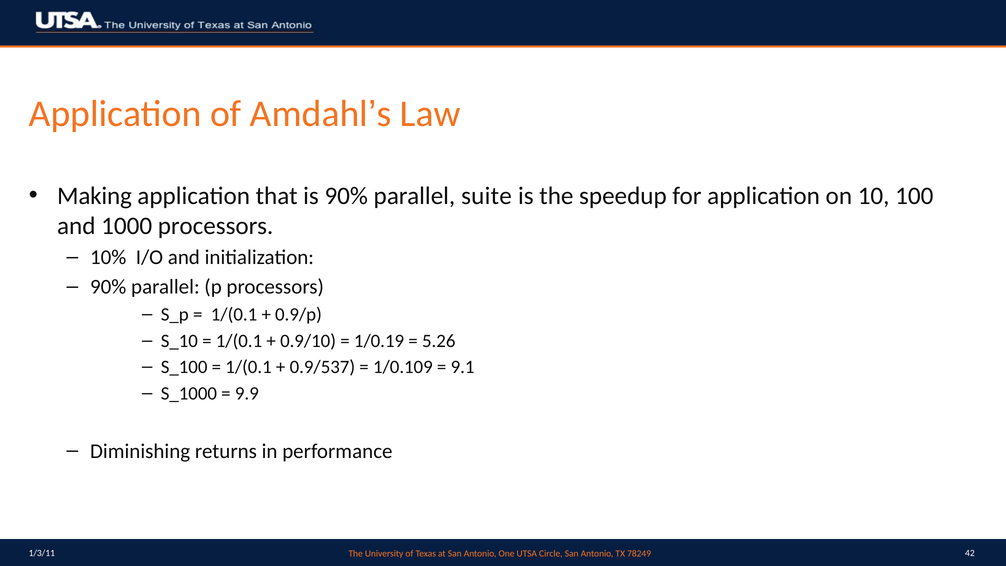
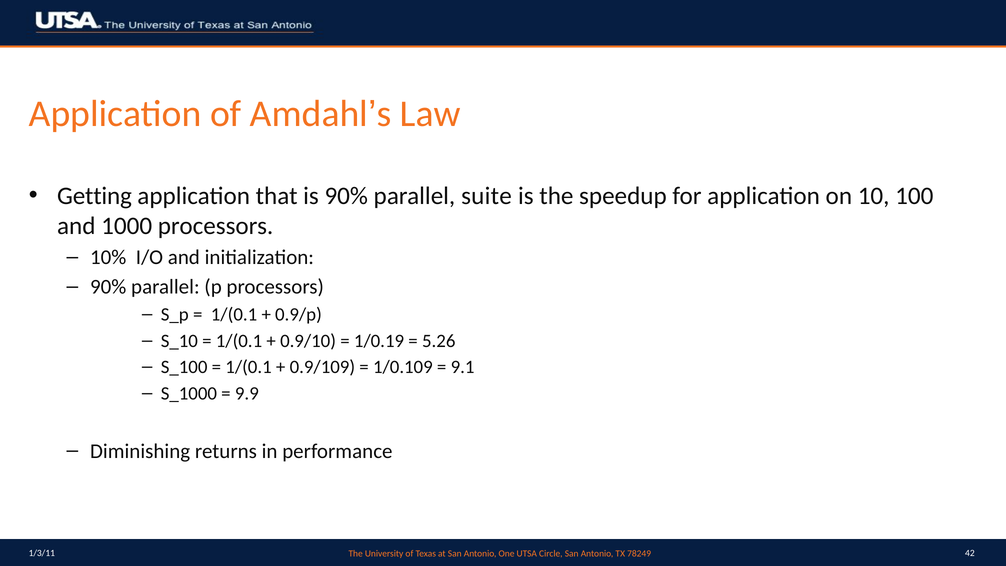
Making: Making -> Getting
0.9/537: 0.9/537 -> 0.9/109
